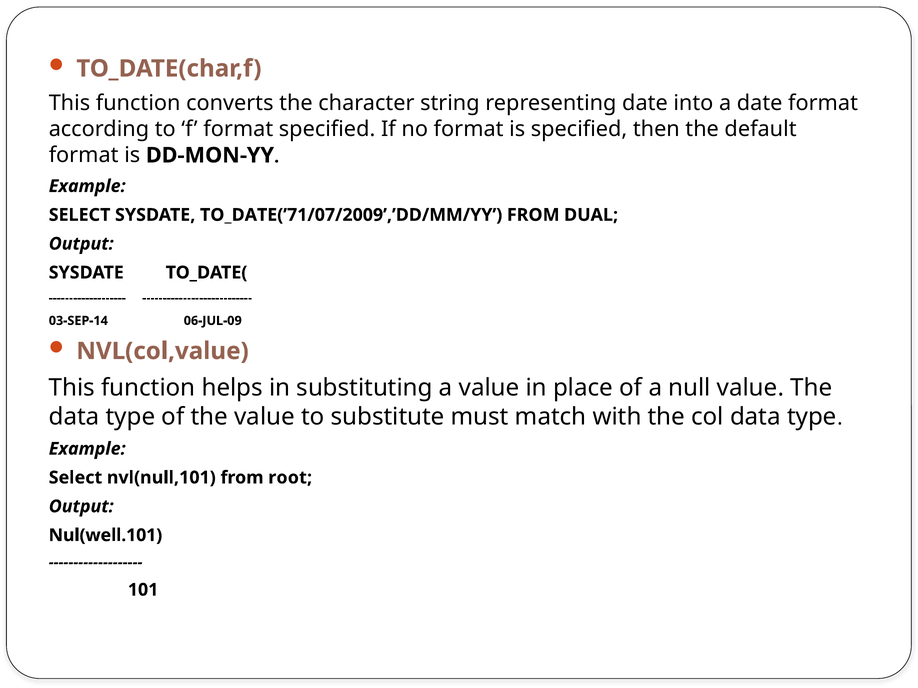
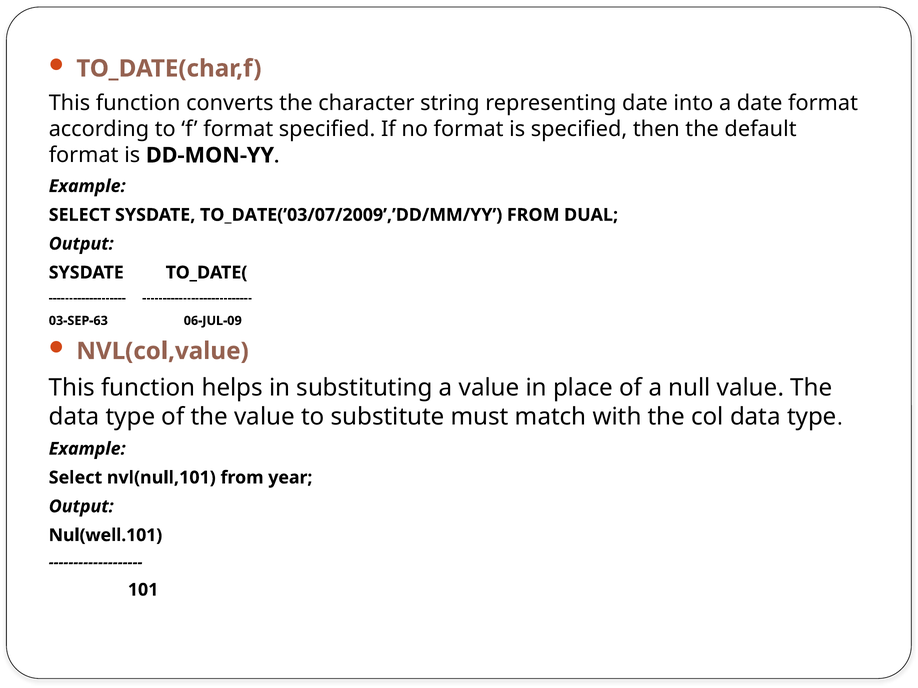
TO_DATE(’71/07/2009’,’DD/MM/YY: TO_DATE(’71/07/2009’,’DD/MM/YY -> TO_DATE(’03/07/2009’,’DD/MM/YY
03-SEP-14: 03-SEP-14 -> 03-SEP-63
root: root -> year
